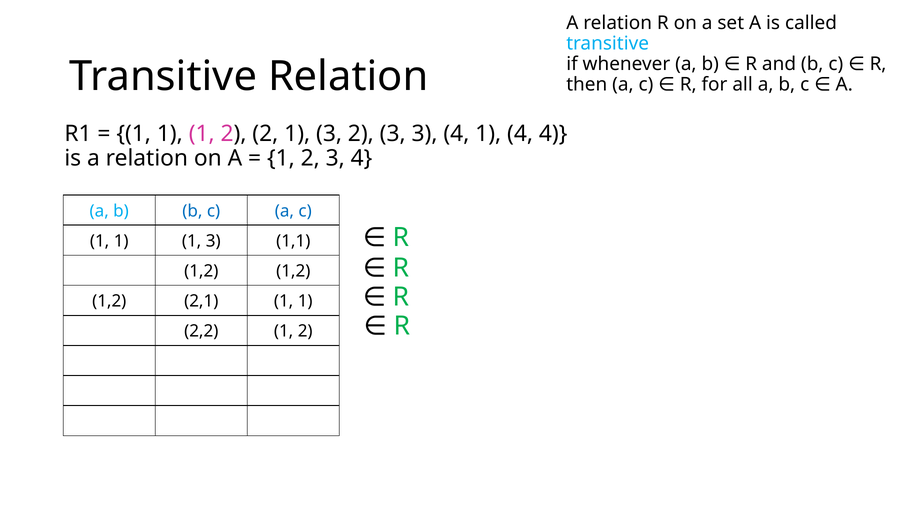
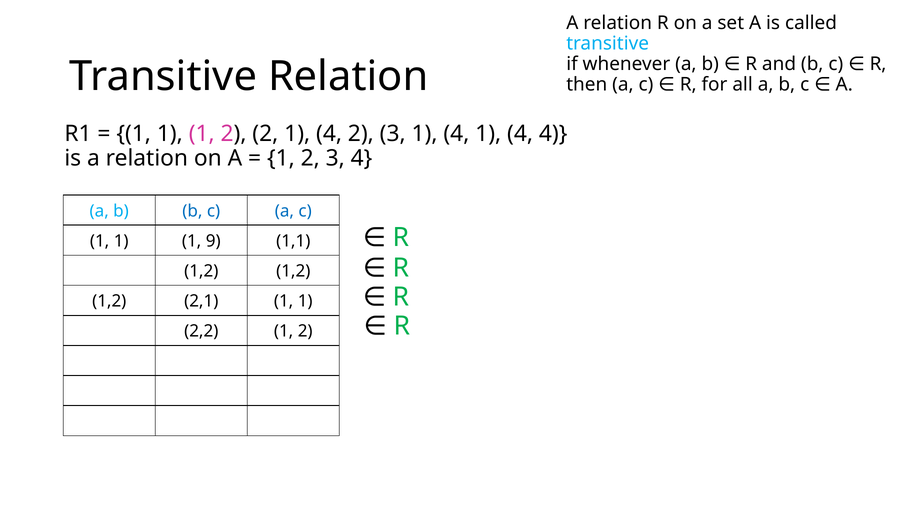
2 1 3: 3 -> 4
3 3: 3 -> 1
1 1 3: 3 -> 9
